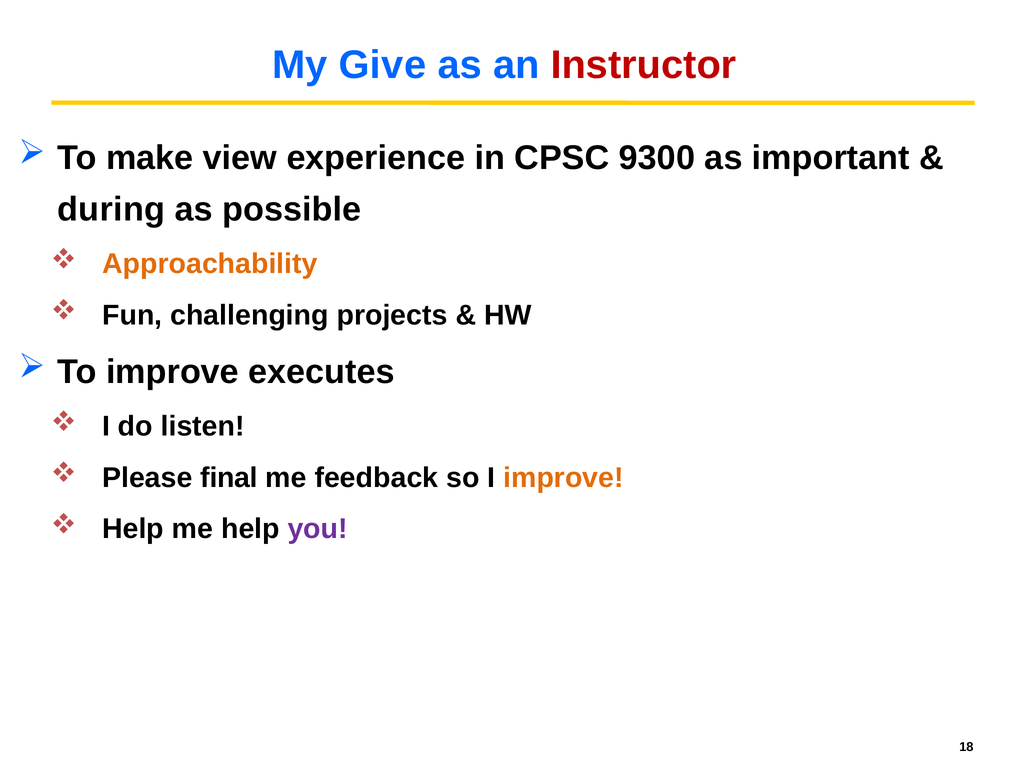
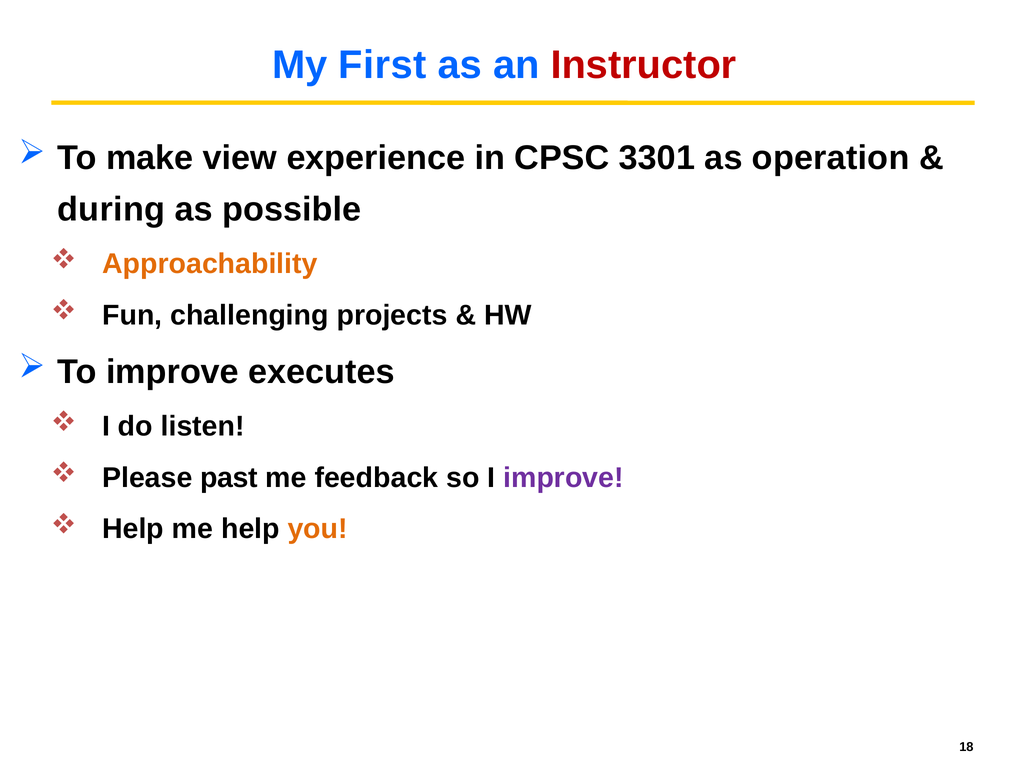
Give: Give -> First
9300: 9300 -> 3301
important: important -> operation
final: final -> past
improve at (563, 477) colour: orange -> purple
you colour: purple -> orange
